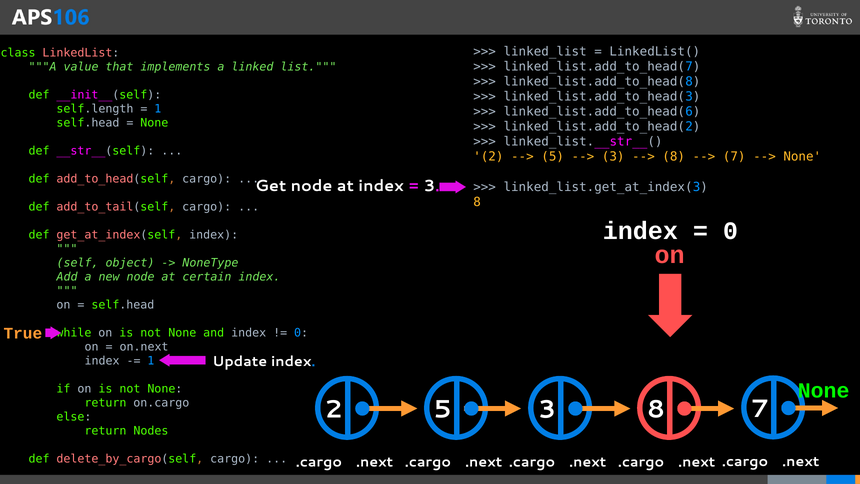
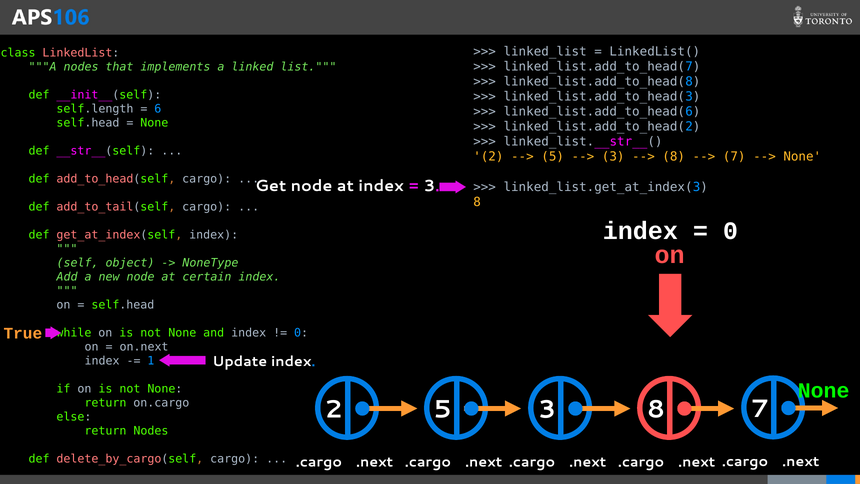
A value: value -> nodes
1 at (158, 109): 1 -> 6
